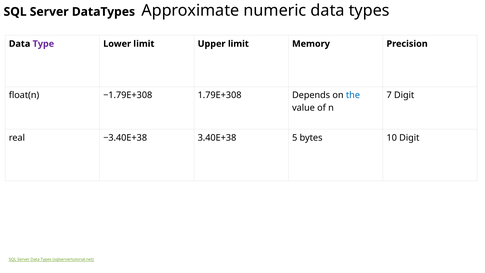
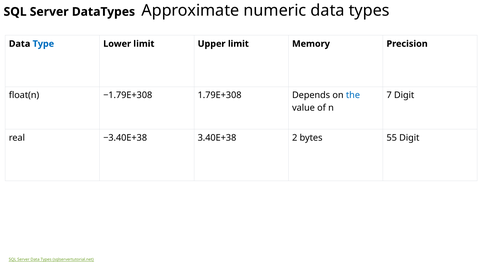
Type colour: purple -> blue
5: 5 -> 2
10: 10 -> 55
